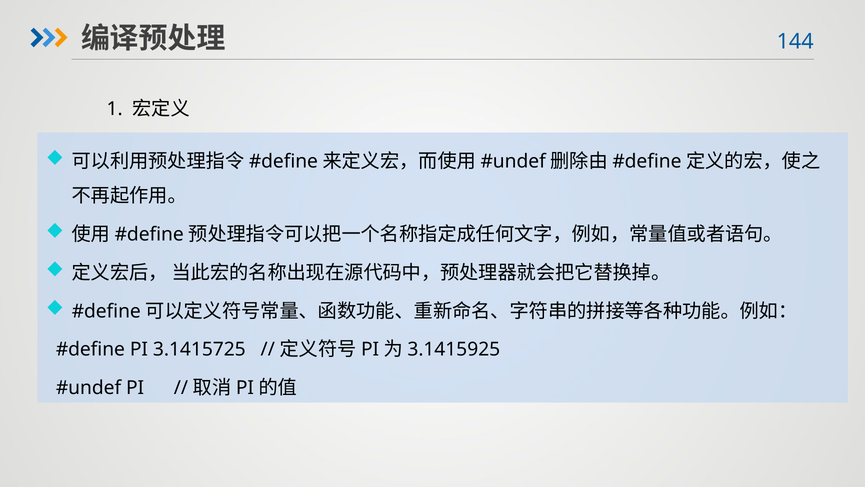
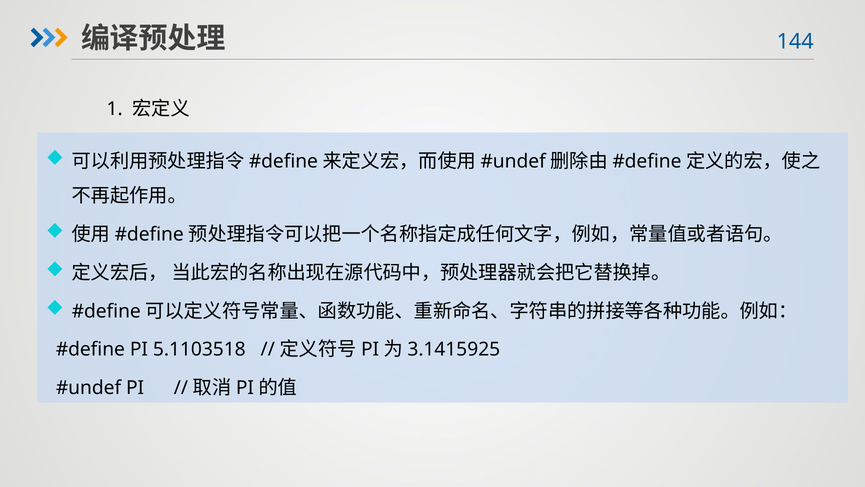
3.1415725: 3.1415725 -> 5.1103518
